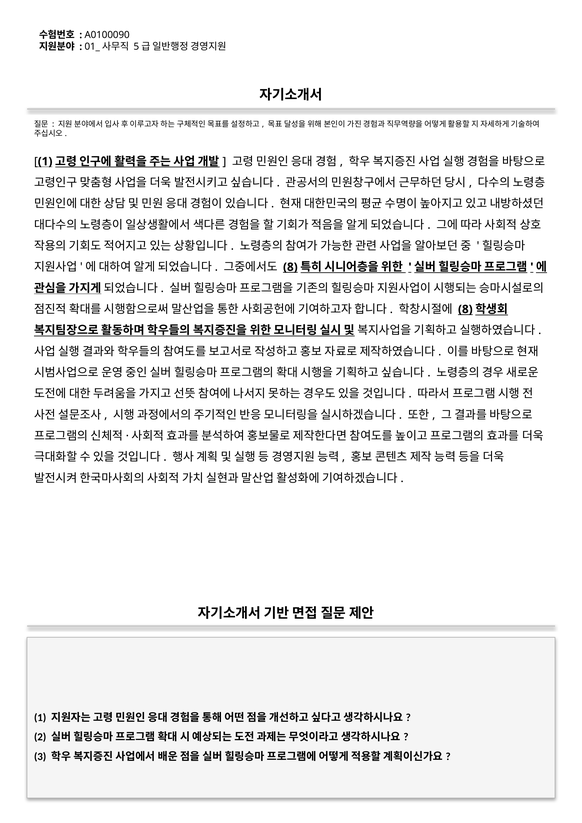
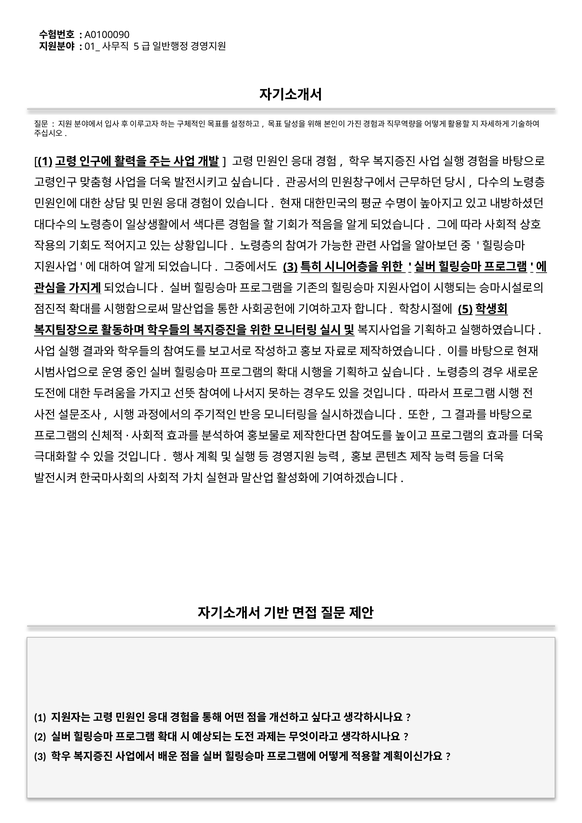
8 at (290, 267): 8 -> 3
8 at (465, 309): 8 -> 5
